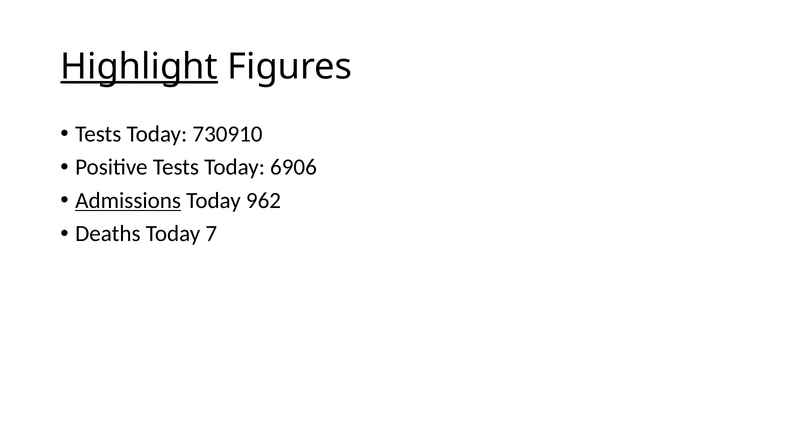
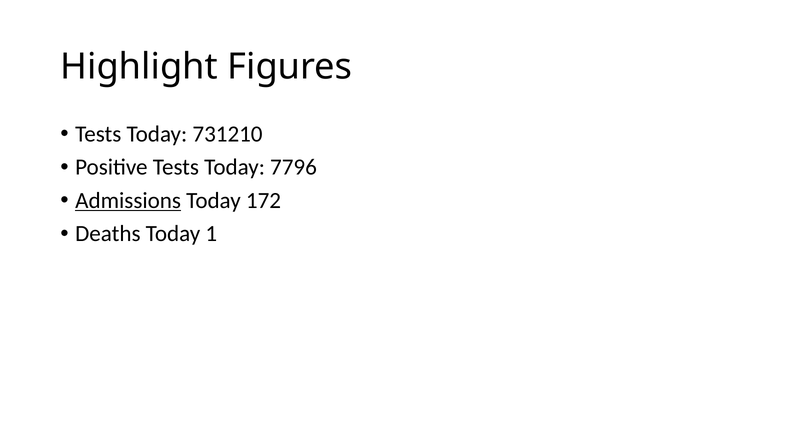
Highlight underline: present -> none
730910: 730910 -> 731210
6906: 6906 -> 7796
962: 962 -> 172
7: 7 -> 1
